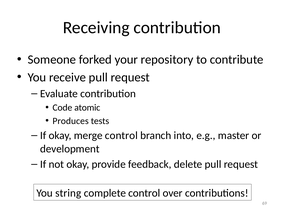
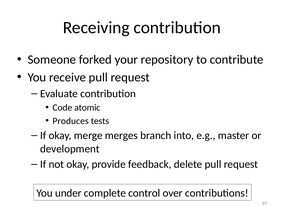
merge control: control -> merges
string: string -> under
